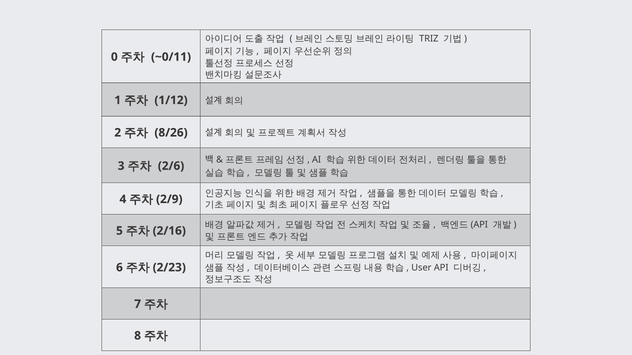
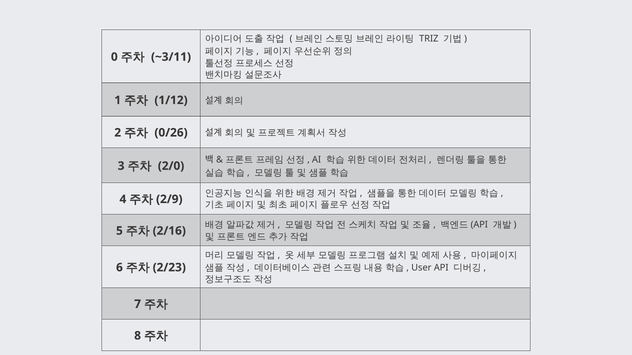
~0/11: ~0/11 -> ~3/11
8/26: 8/26 -> 0/26
2/6: 2/6 -> 2/0
